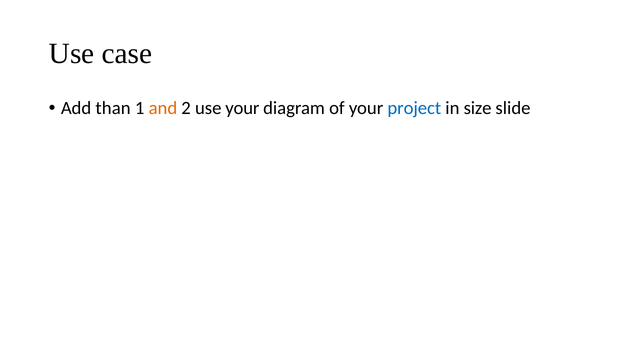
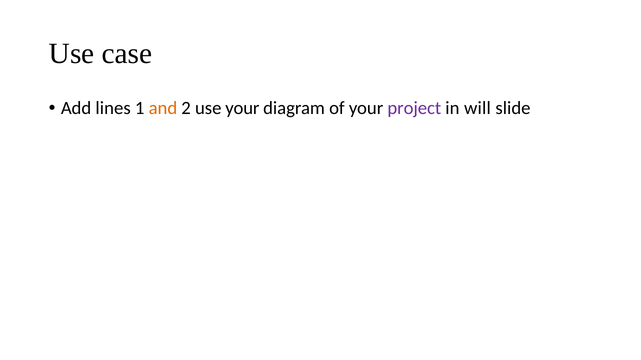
than: than -> lines
project colour: blue -> purple
size: size -> will
